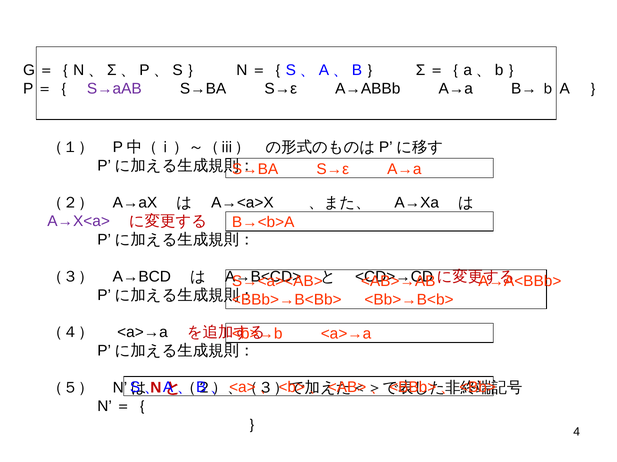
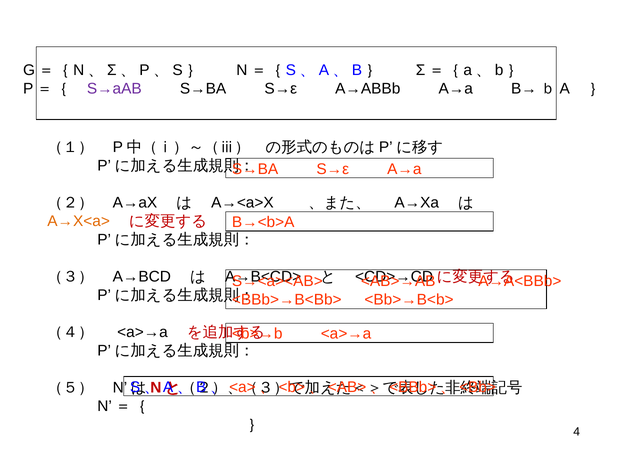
A→X<a> colour: purple -> orange
